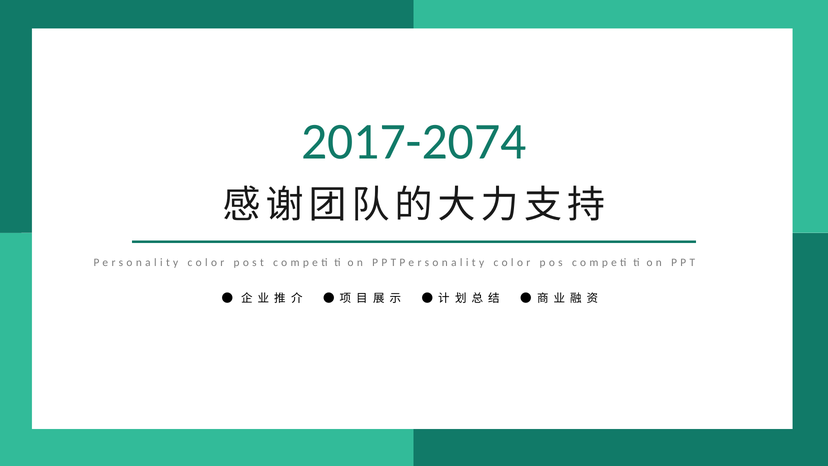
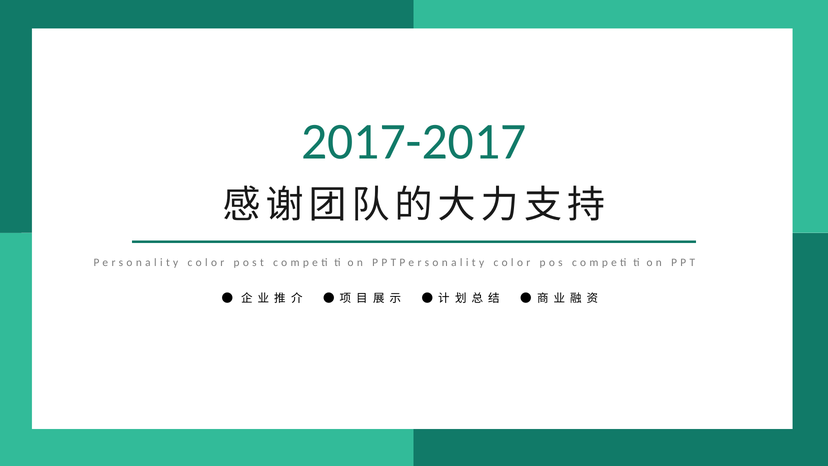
2017-2074: 2017-2074 -> 2017-2017
